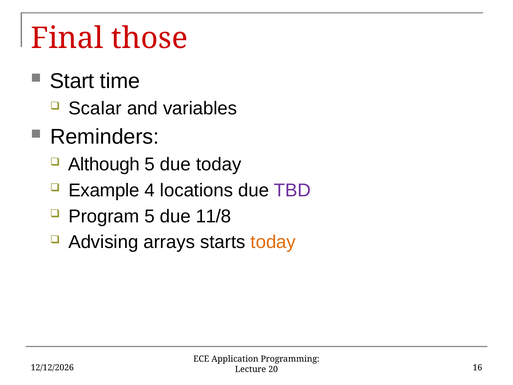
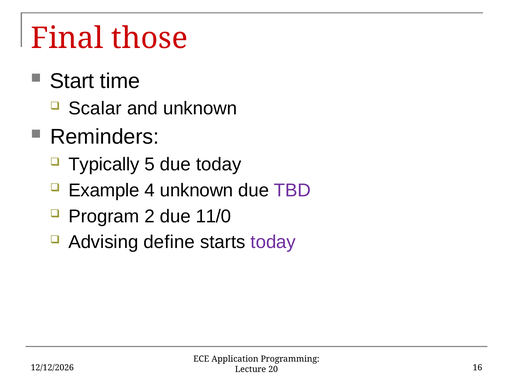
and variables: variables -> unknown
Although: Although -> Typically
4 locations: locations -> unknown
Program 5: 5 -> 2
11/8: 11/8 -> 11/0
arrays: arrays -> define
today at (273, 242) colour: orange -> purple
